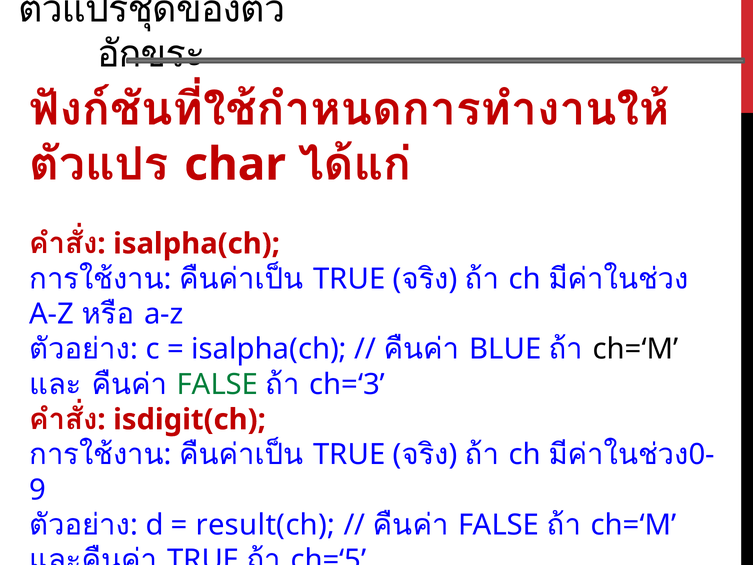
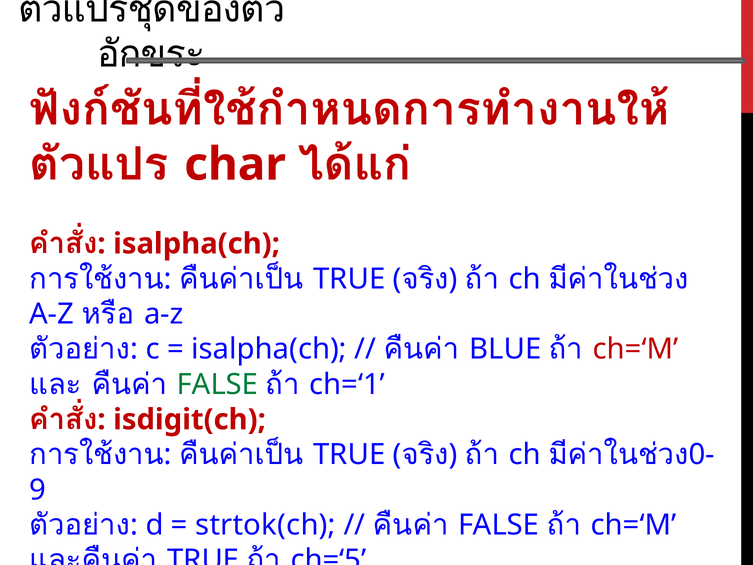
ch=‘M at (636, 349) colour: black -> red
ch=‘3: ch=‘3 -> ch=‘1
result(ch: result(ch -> strtok(ch
